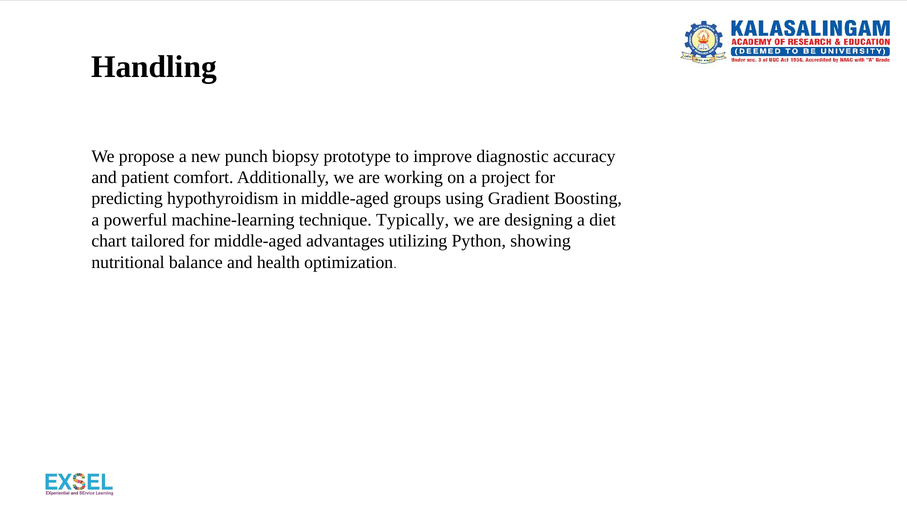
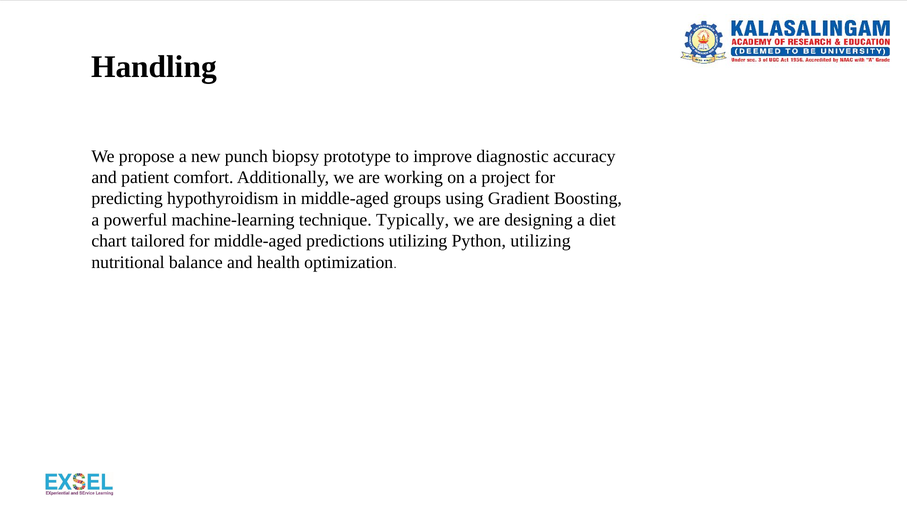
advantages: advantages -> predictions
Python showing: showing -> utilizing
